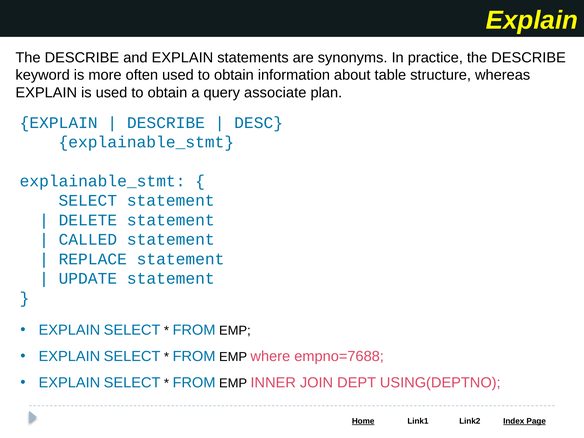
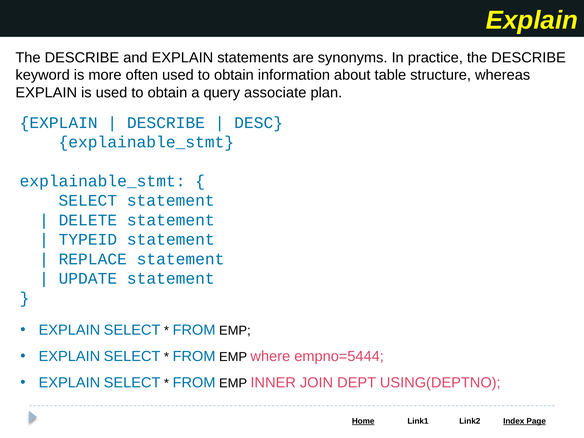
CALLED: CALLED -> TYPEID
empno=7688: empno=7688 -> empno=5444
